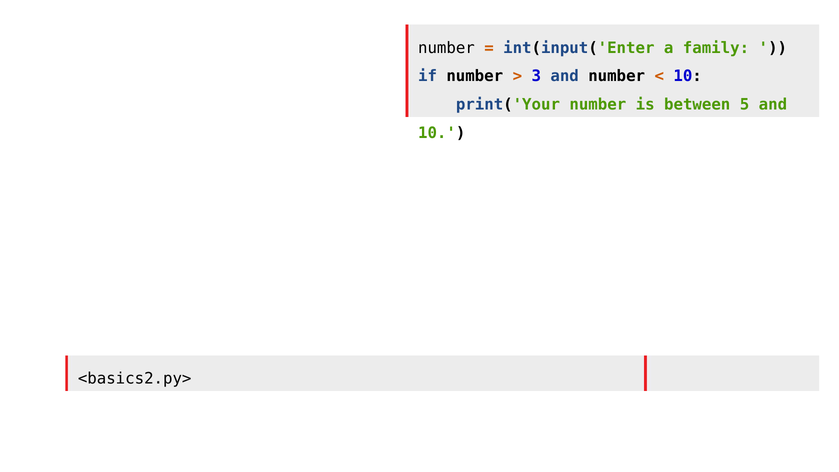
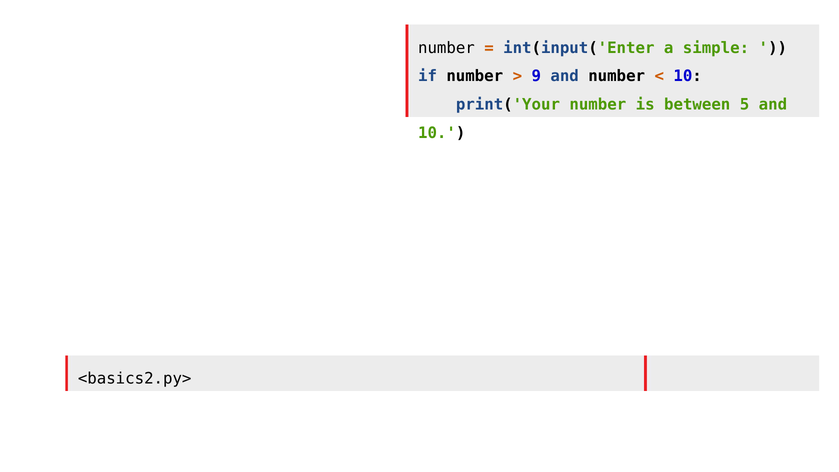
family: family -> simple
3: 3 -> 9
